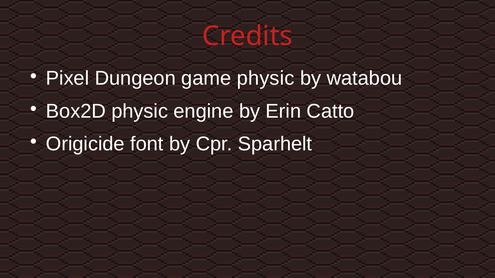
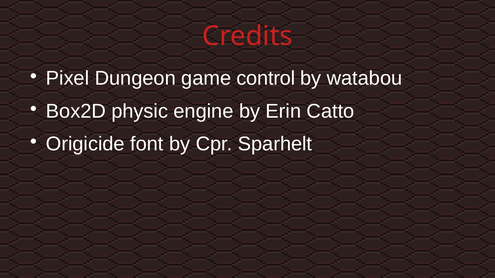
game physic: physic -> control
